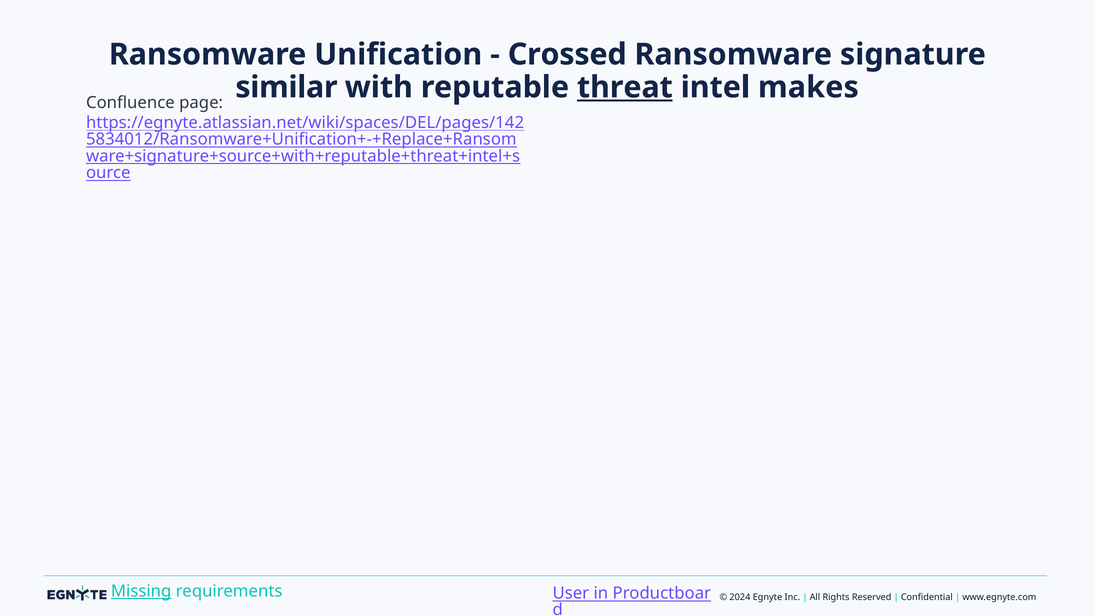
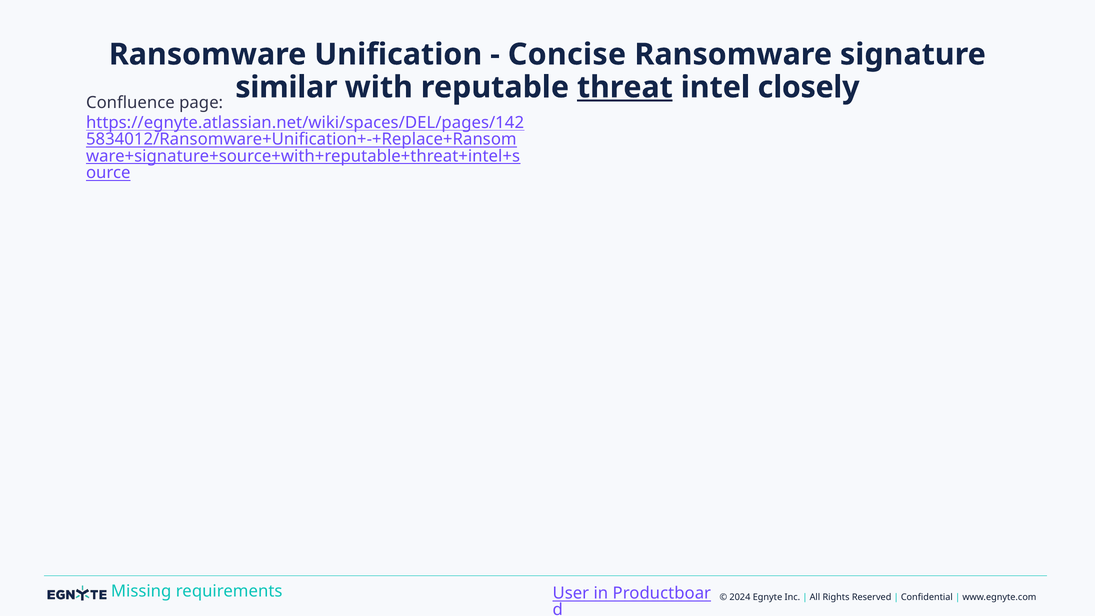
Crossed: Crossed -> Concise
makes: makes -> closely
Missing underline: present -> none
